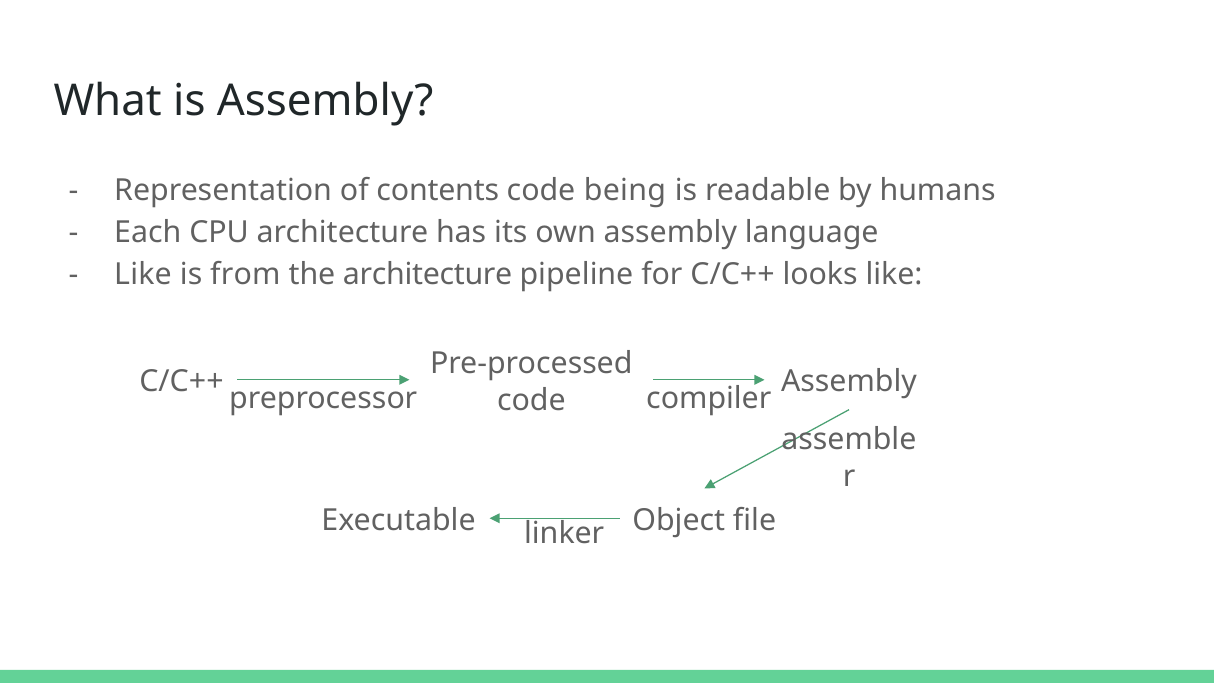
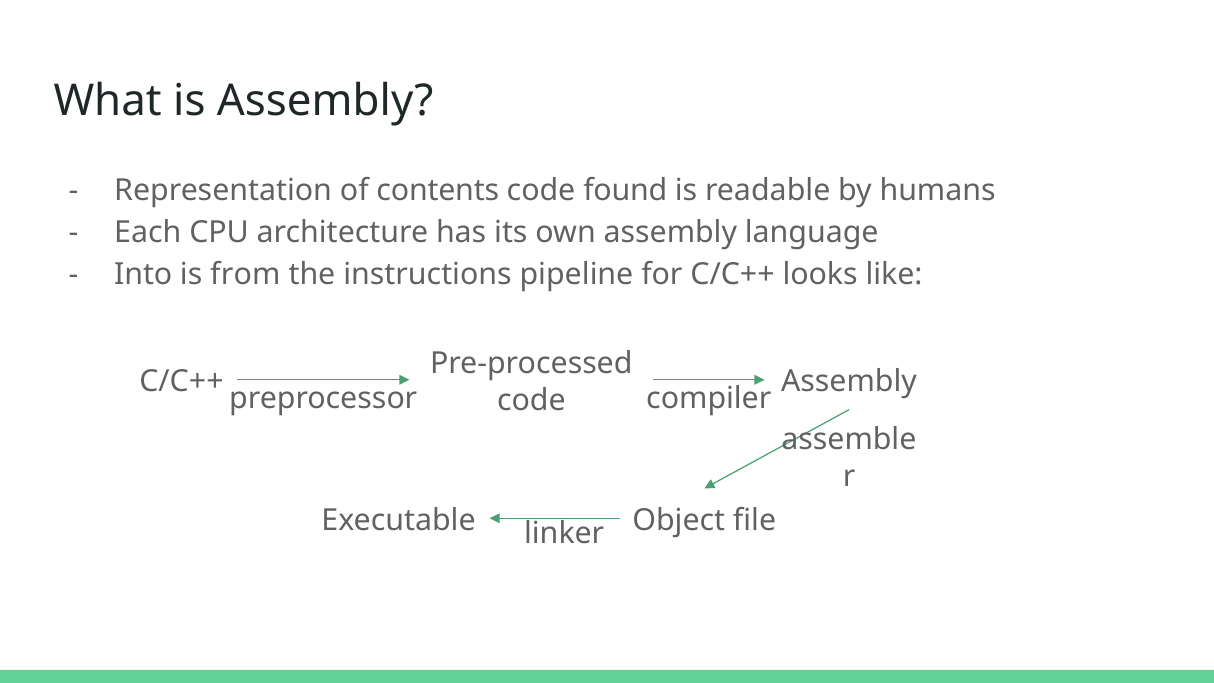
being: being -> found
Like at (143, 275): Like -> Into
the architecture: architecture -> instructions
